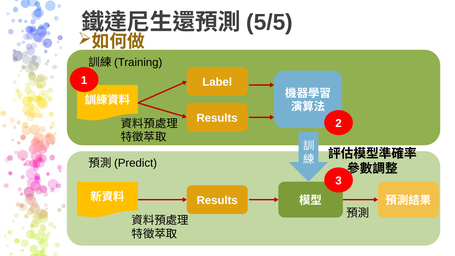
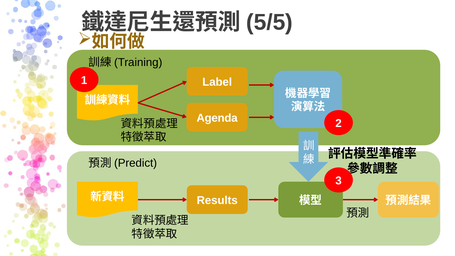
Results at (217, 118): Results -> Agenda
